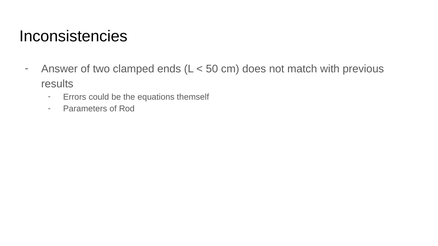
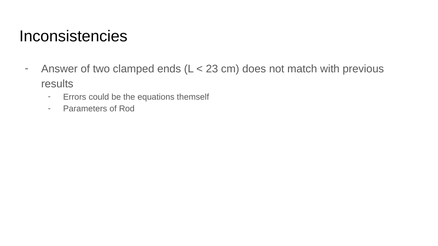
50: 50 -> 23
